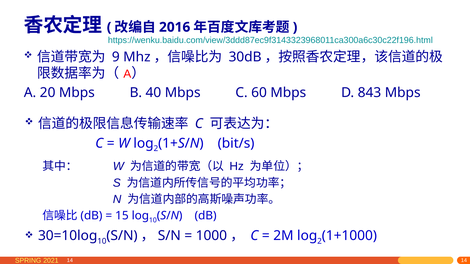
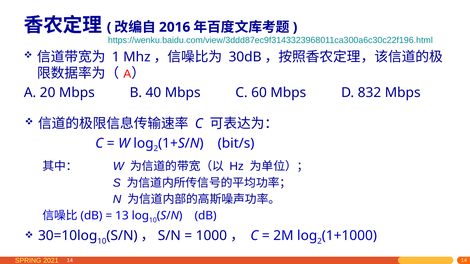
9: 9 -> 1
843: 843 -> 832
15: 15 -> 13
